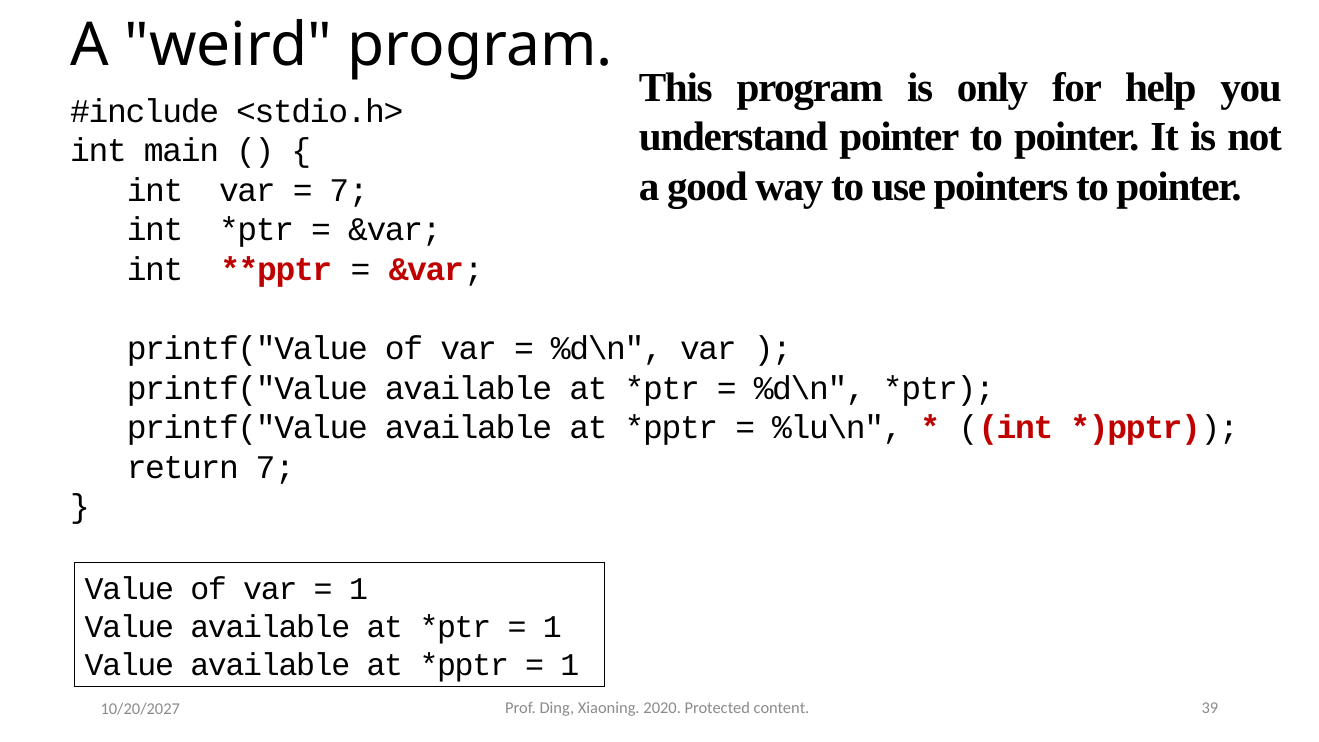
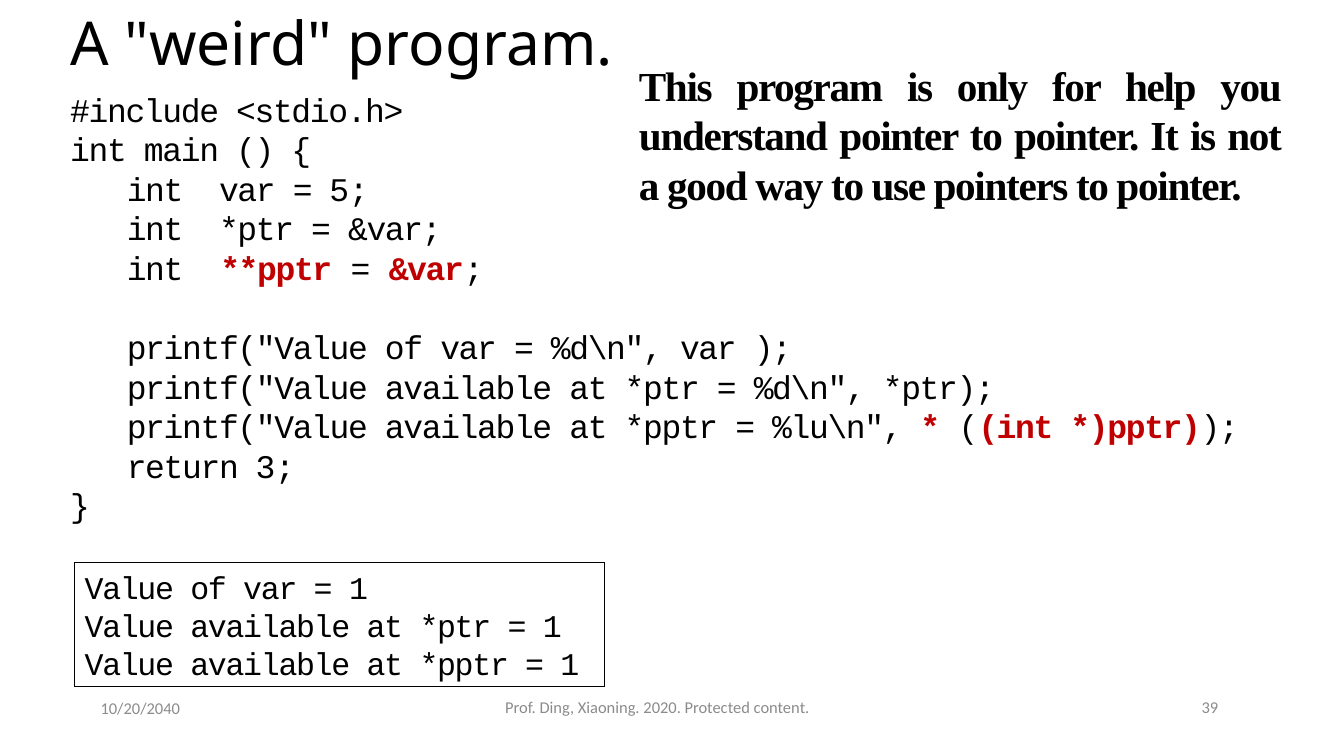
7 at (349, 190): 7 -> 5
return 7: 7 -> 3
10/20/2027: 10/20/2027 -> 10/20/2040
